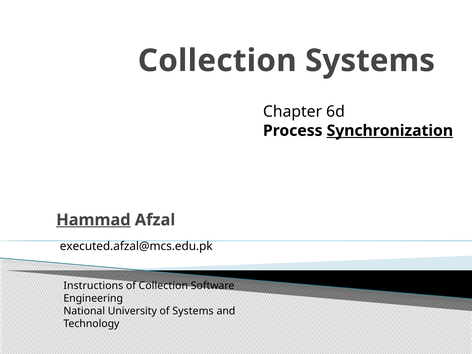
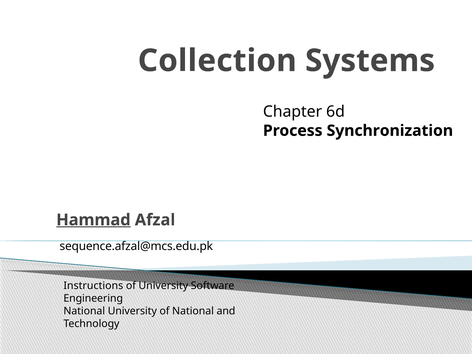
Synchronization underline: present -> none
executed.afzal@mcs.edu.pk: executed.afzal@mcs.edu.pk -> sequence.afzal@mcs.edu.pk
of Collection: Collection -> University
of Systems: Systems -> National
